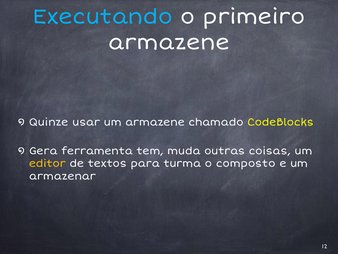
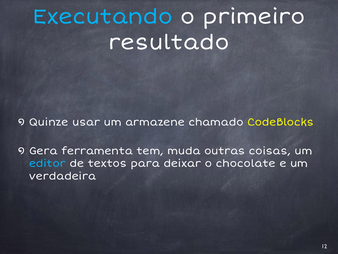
armazene at (169, 42): armazene -> resultado
editor colour: yellow -> light blue
turma: turma -> deixar
composto: composto -> chocolate
armazenar: armazenar -> verdadeira
